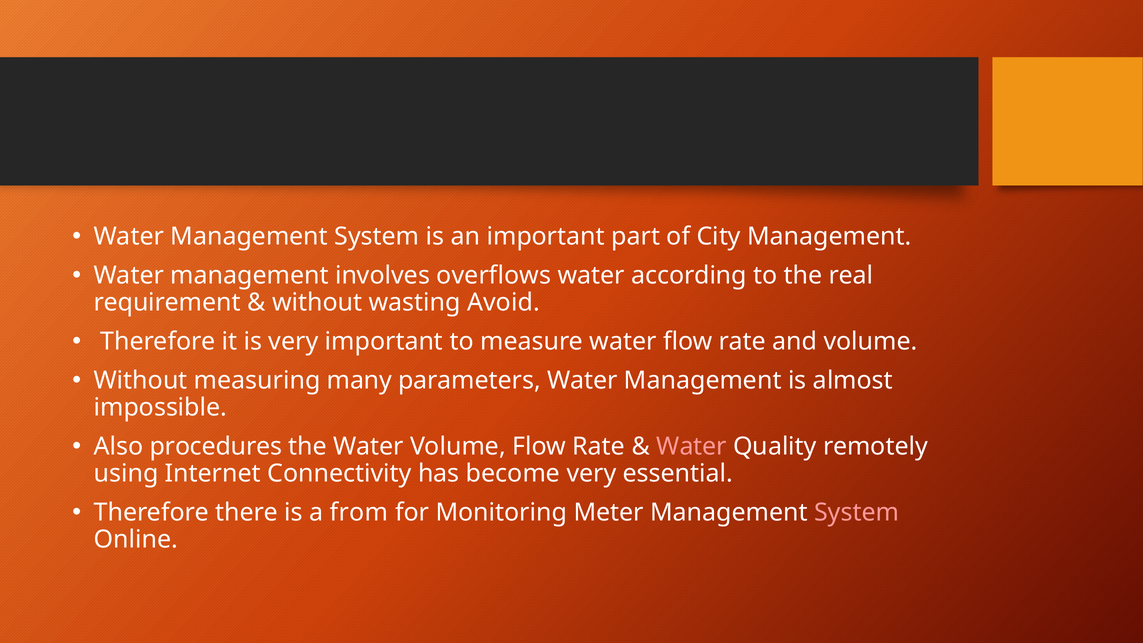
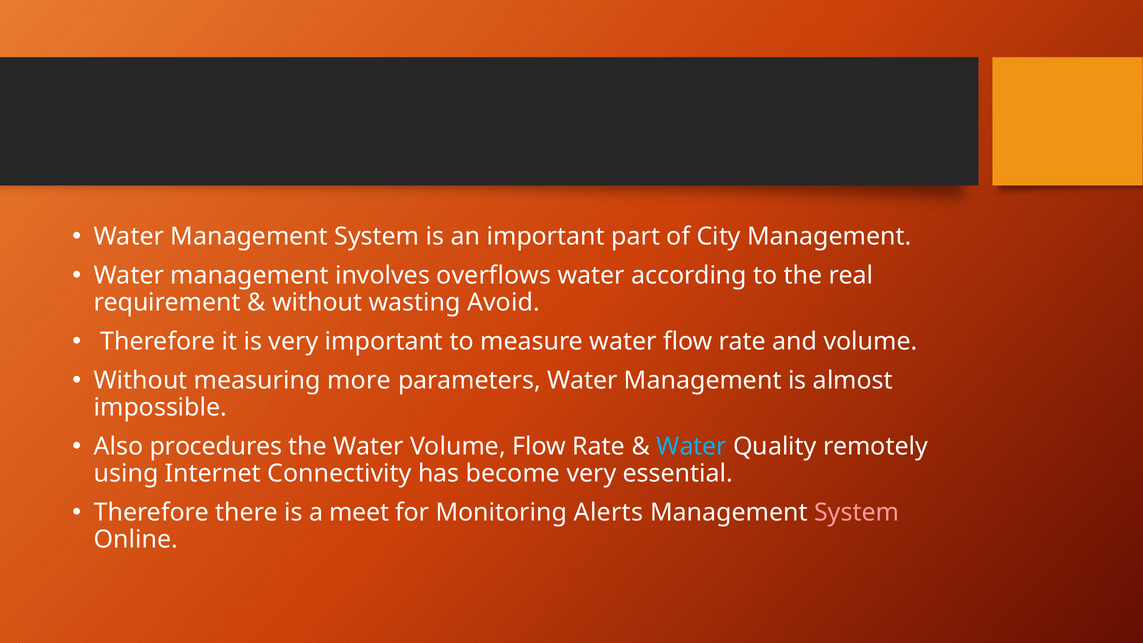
many: many -> more
Water at (692, 446) colour: pink -> light blue
from: from -> meet
Meter: Meter -> Alerts
